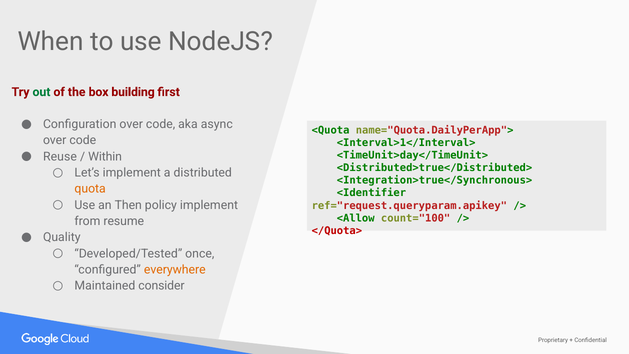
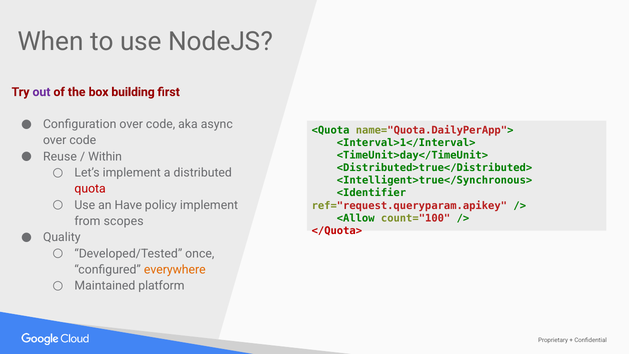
out colour: green -> purple
<Integration>true</Synchronous>: <Integration>true</Synchronous> -> <Intelligent>true</Synchronous>
quota colour: orange -> red
Then: Then -> Have
resume: resume -> scopes
consider: consider -> platform
